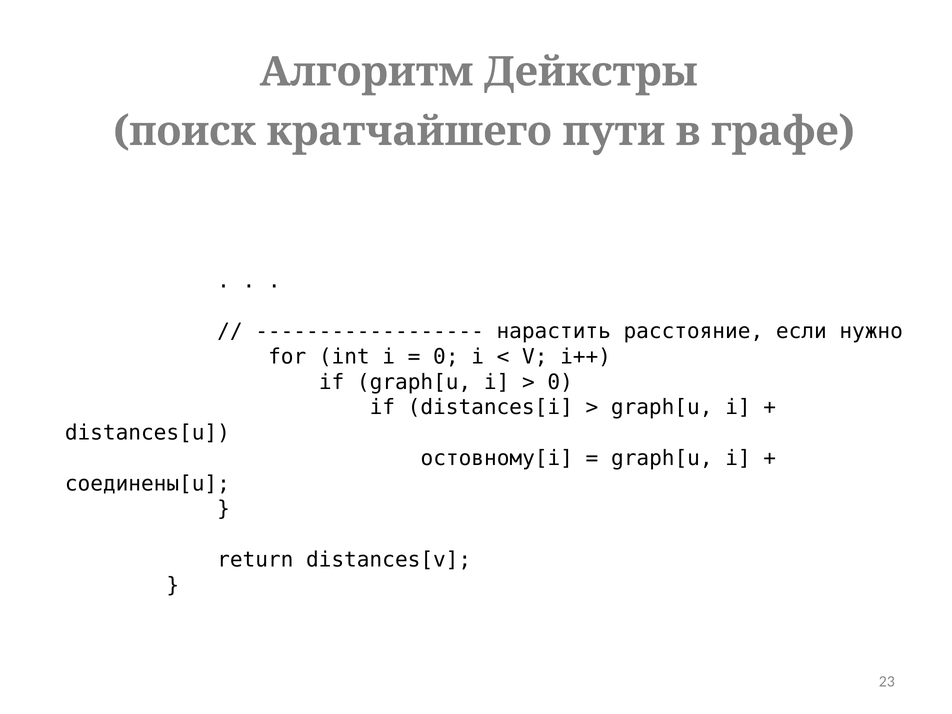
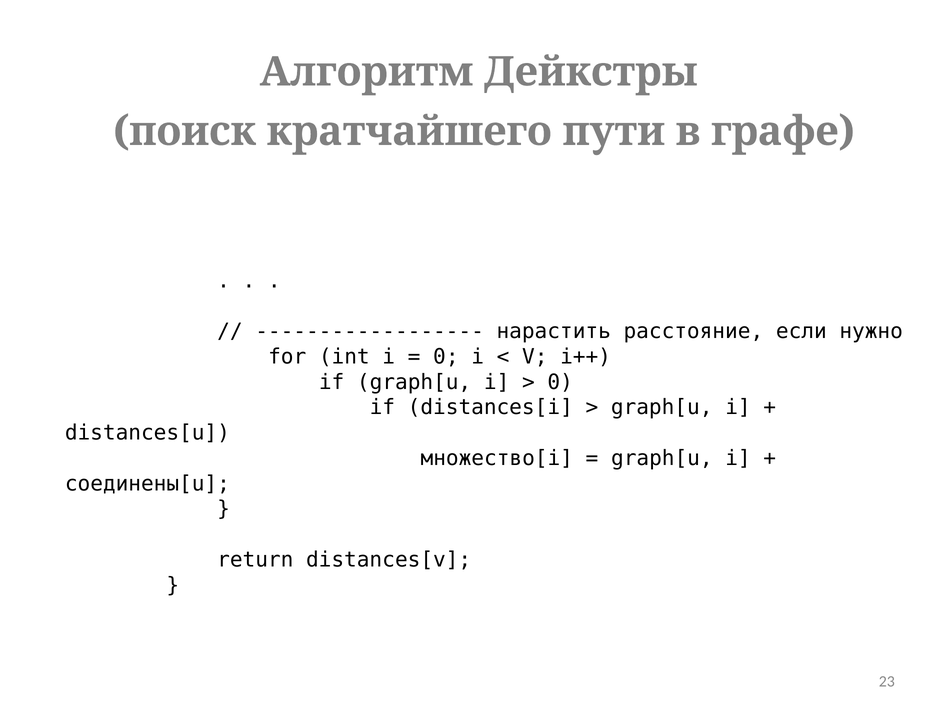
остовному[i: остовному[i -> множество[i
